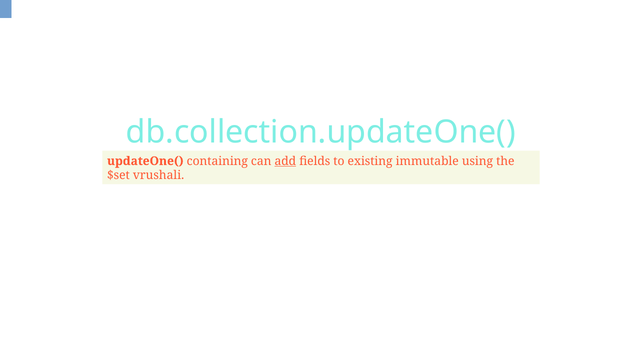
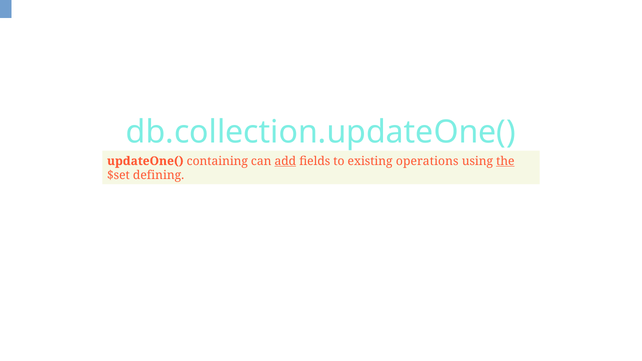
immutable: immutable -> operations
the underline: none -> present
vrushali: vrushali -> defining
